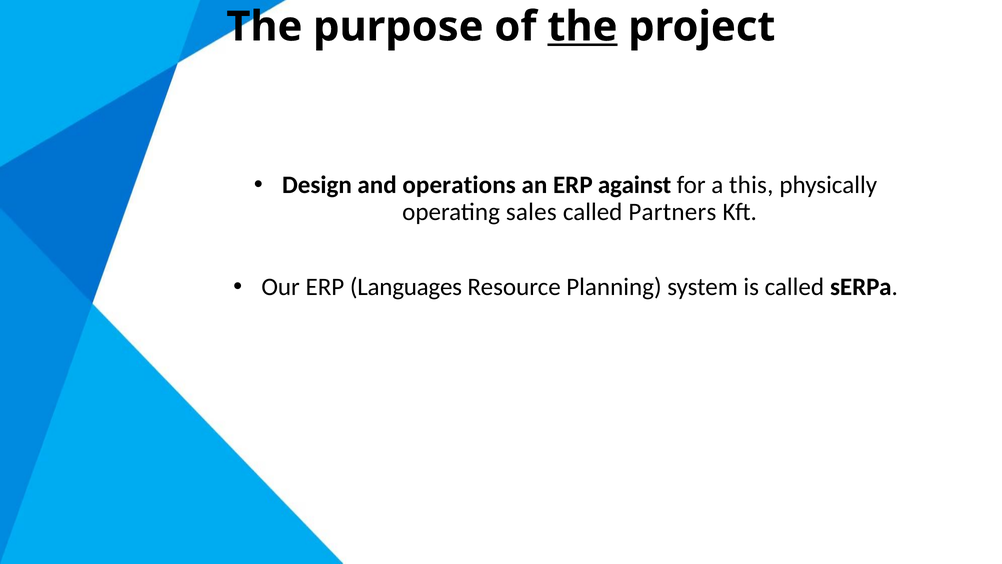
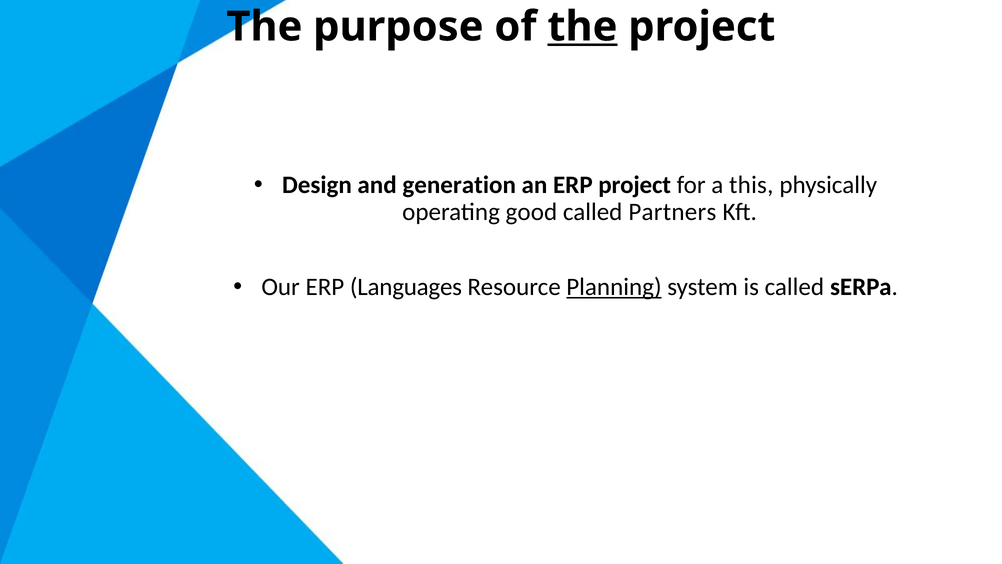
operations: operations -> generation
ERP against: against -> project
sales: sales -> good
Planning underline: none -> present
